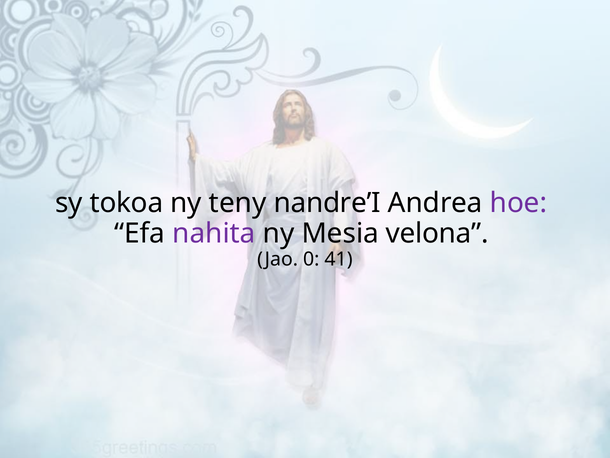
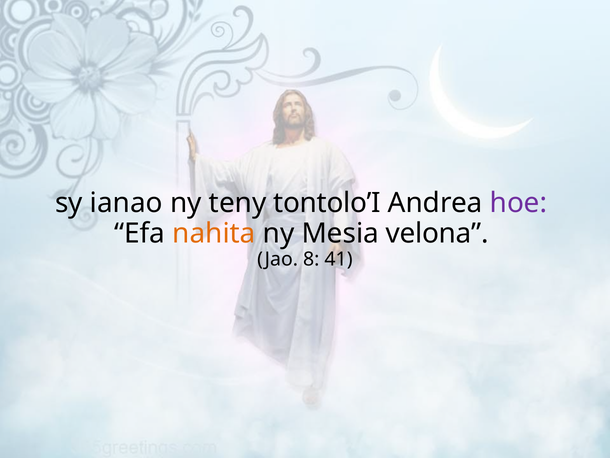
tokoa: tokoa -> ianao
nandre’I: nandre’I -> tontolo’I
nahita colour: purple -> orange
0: 0 -> 8
